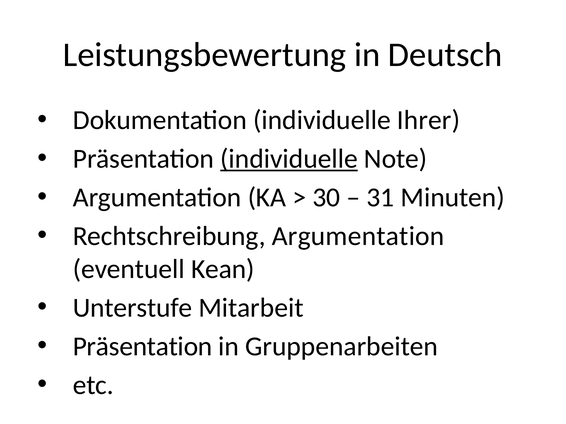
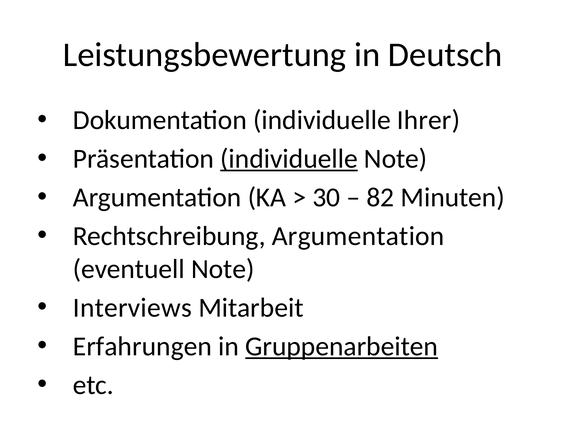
31: 31 -> 82
eventuell Kean: Kean -> Note
Unterstufe: Unterstufe -> Interviews
Präsentation at (143, 347): Präsentation -> Erfahrungen
Gruppenarbeiten underline: none -> present
